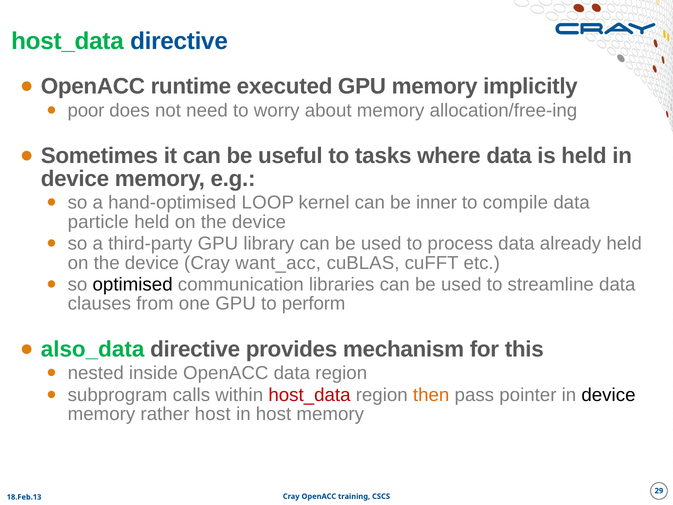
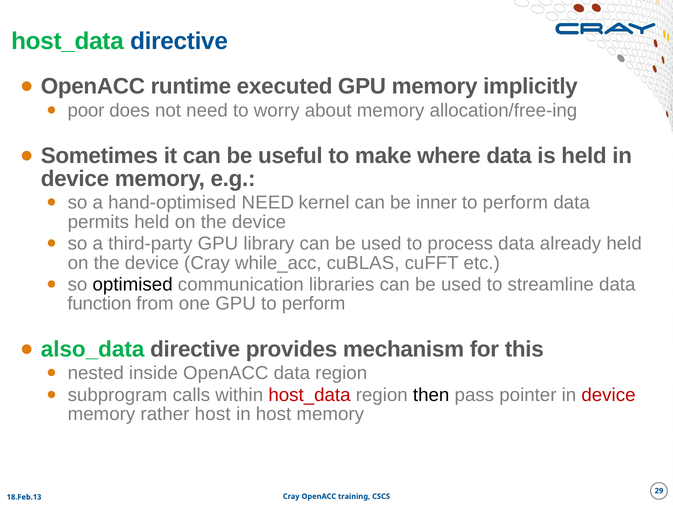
tasks: tasks -> make
hand-optimised LOOP: LOOP -> NEED
compile at (515, 203): compile -> perform
particle: particle -> permits
want_acc: want_acc -> while_acc
clauses: clauses -> function
then colour: orange -> black
device at (608, 395) colour: black -> red
